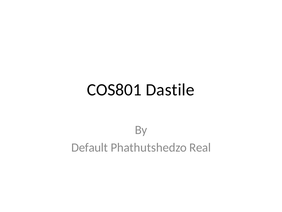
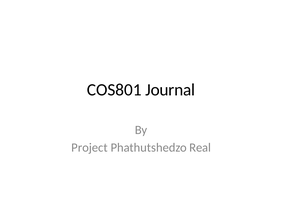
Dastile: Dastile -> Journal
Default: Default -> Project
